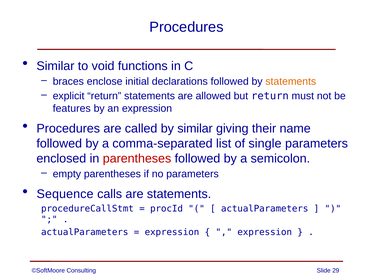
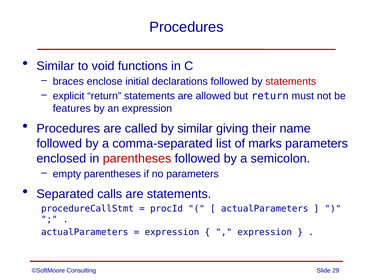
statements at (291, 81) colour: orange -> red
single: single -> marks
Sequence: Sequence -> Separated
